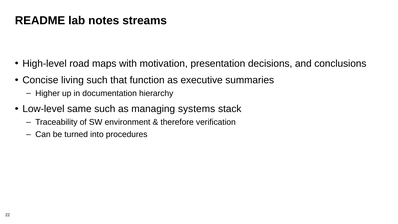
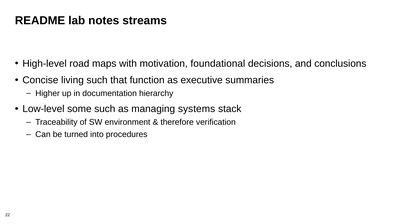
presentation: presentation -> foundational
same: same -> some
